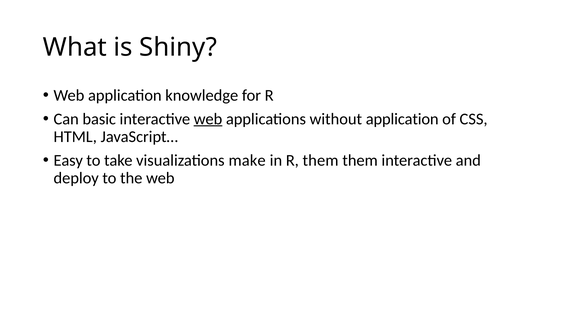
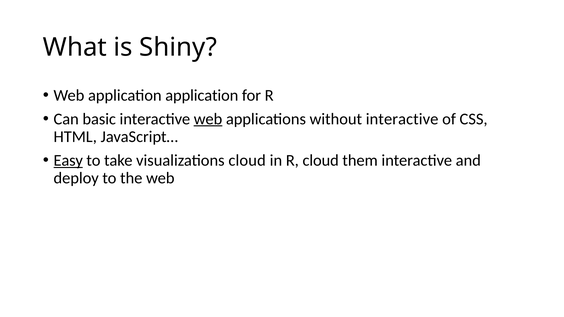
application knowledge: knowledge -> application
without application: application -> interactive
Easy underline: none -> present
visualizations make: make -> cloud
R them: them -> cloud
